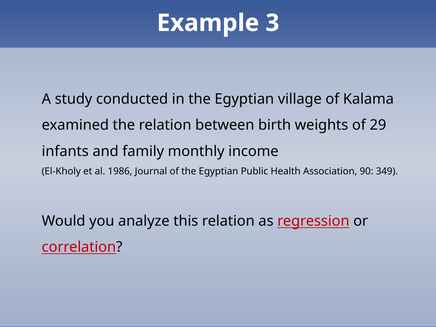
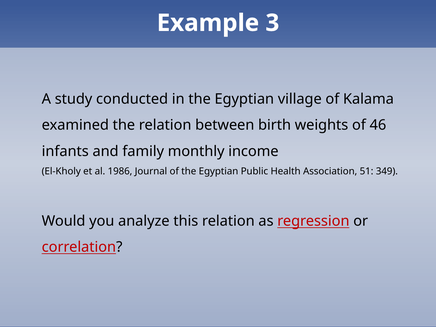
29: 29 -> 46
90: 90 -> 51
